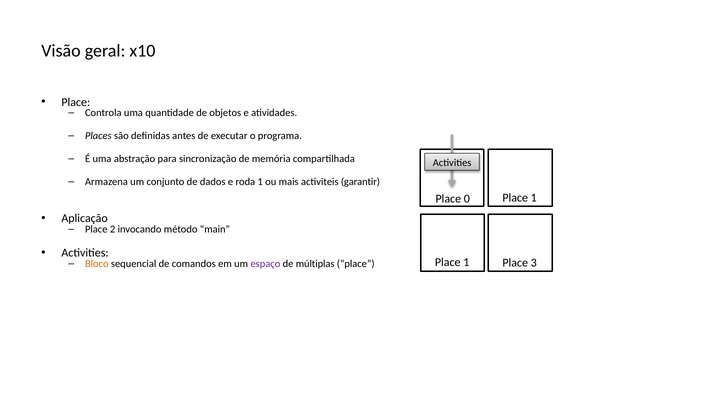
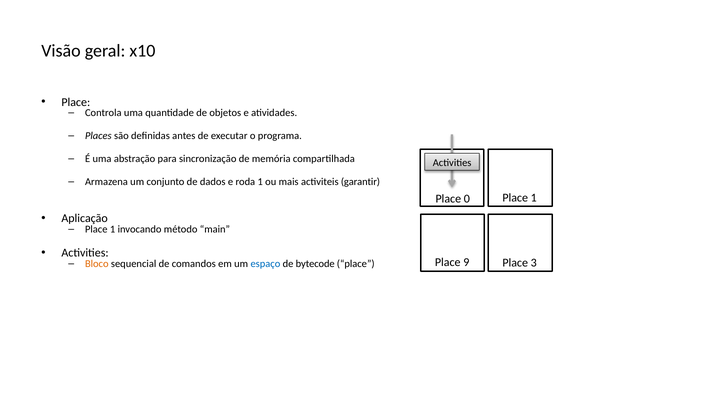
2 at (113, 230): 2 -> 1
1 at (466, 262): 1 -> 9
espaço colour: purple -> blue
múltiplas: múltiplas -> bytecode
